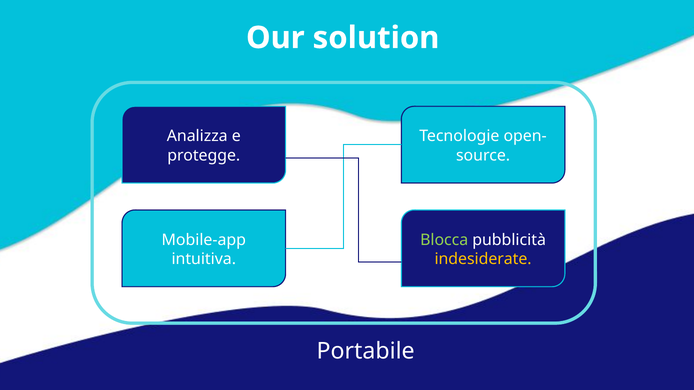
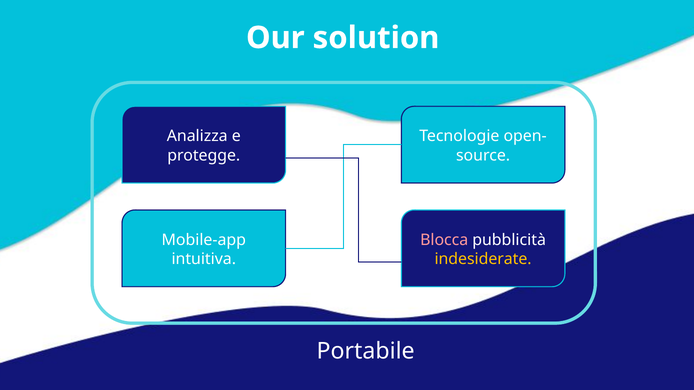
Blocca colour: light green -> pink
